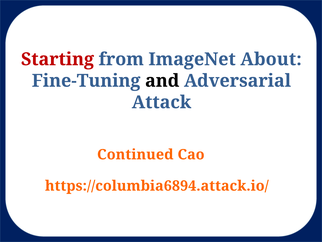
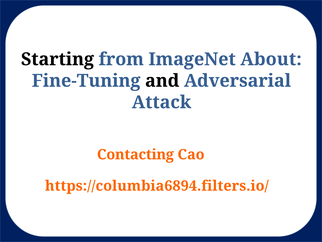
Starting colour: red -> black
Continued: Continued -> Contacting
https://columbia6894.attack.io/: https://columbia6894.attack.io/ -> https://columbia6894.filters.io/
